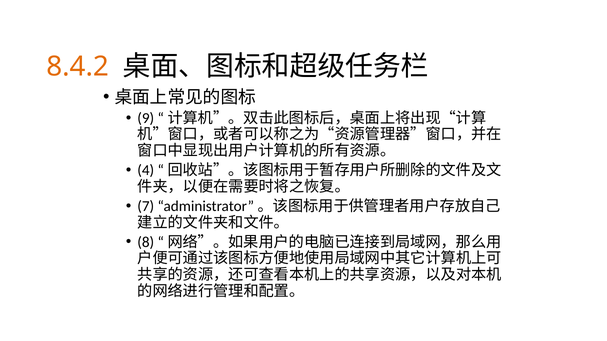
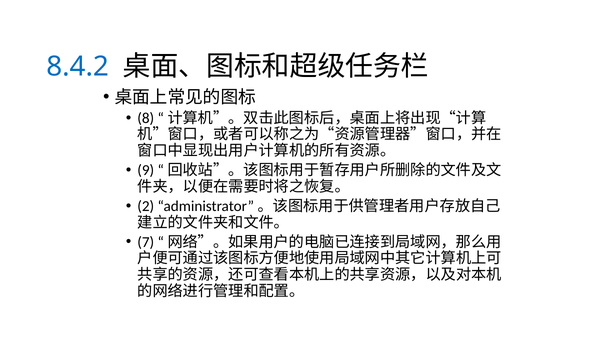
8.4.2 colour: orange -> blue
9: 9 -> 8
4: 4 -> 9
7: 7 -> 2
8: 8 -> 7
